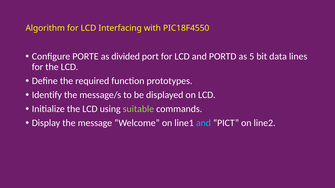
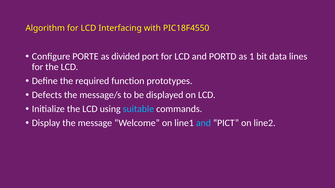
5: 5 -> 1
Identify: Identify -> Defects
suitable colour: light green -> light blue
